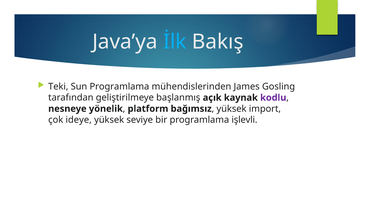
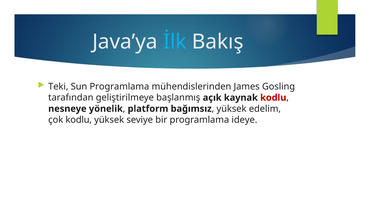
kodlu at (273, 98) colour: purple -> red
import: import -> edelim
çok ideye: ideye -> kodlu
işlevli: işlevli -> ideye
